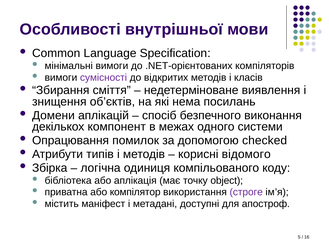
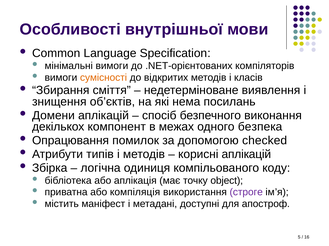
сумісності colour: purple -> orange
системи: системи -> безпека
корисні відомого: відомого -> аплікацій
компілятор: компілятор -> компіляція
